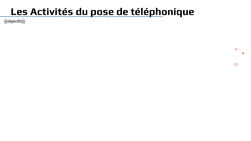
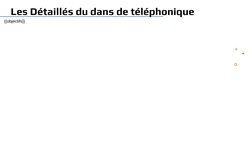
Activités: Activités -> Détaillés
pose: pose -> dans
